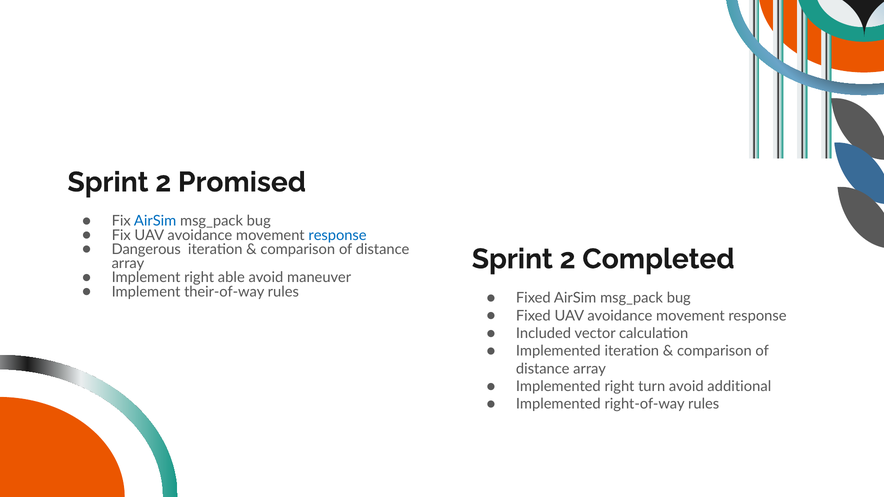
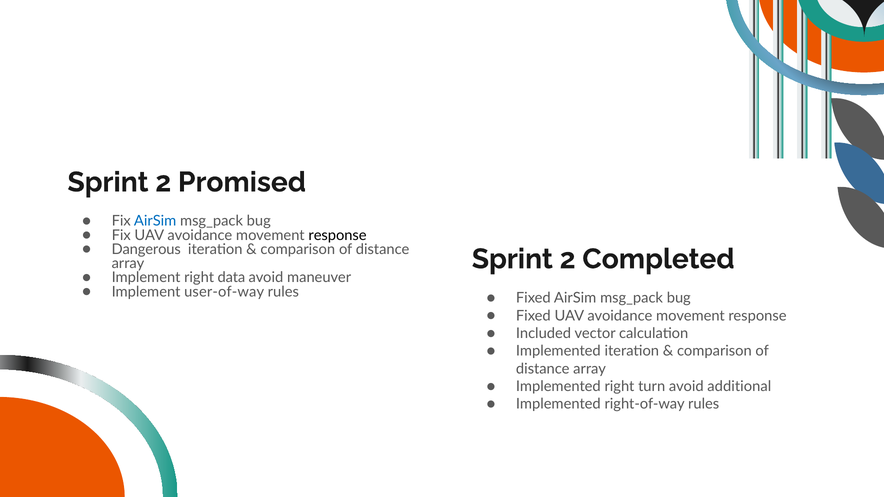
response at (338, 235) colour: blue -> black
able: able -> data
their-of-way: their-of-way -> user-of-way
